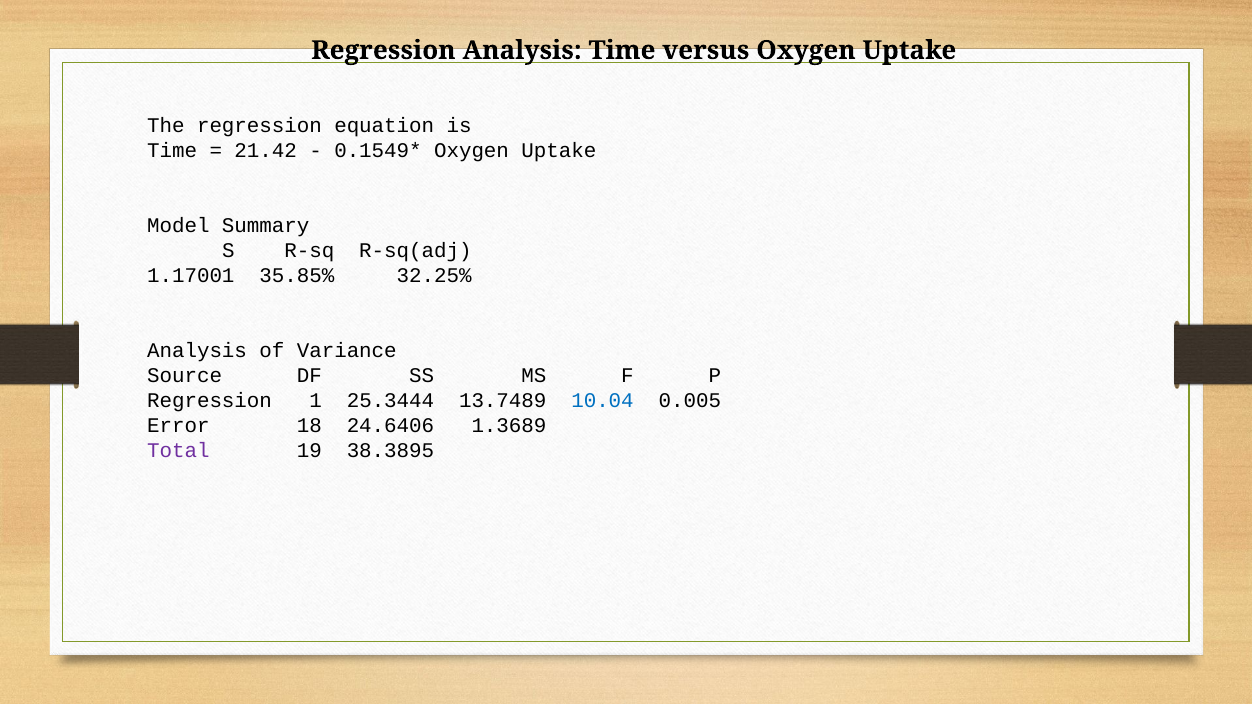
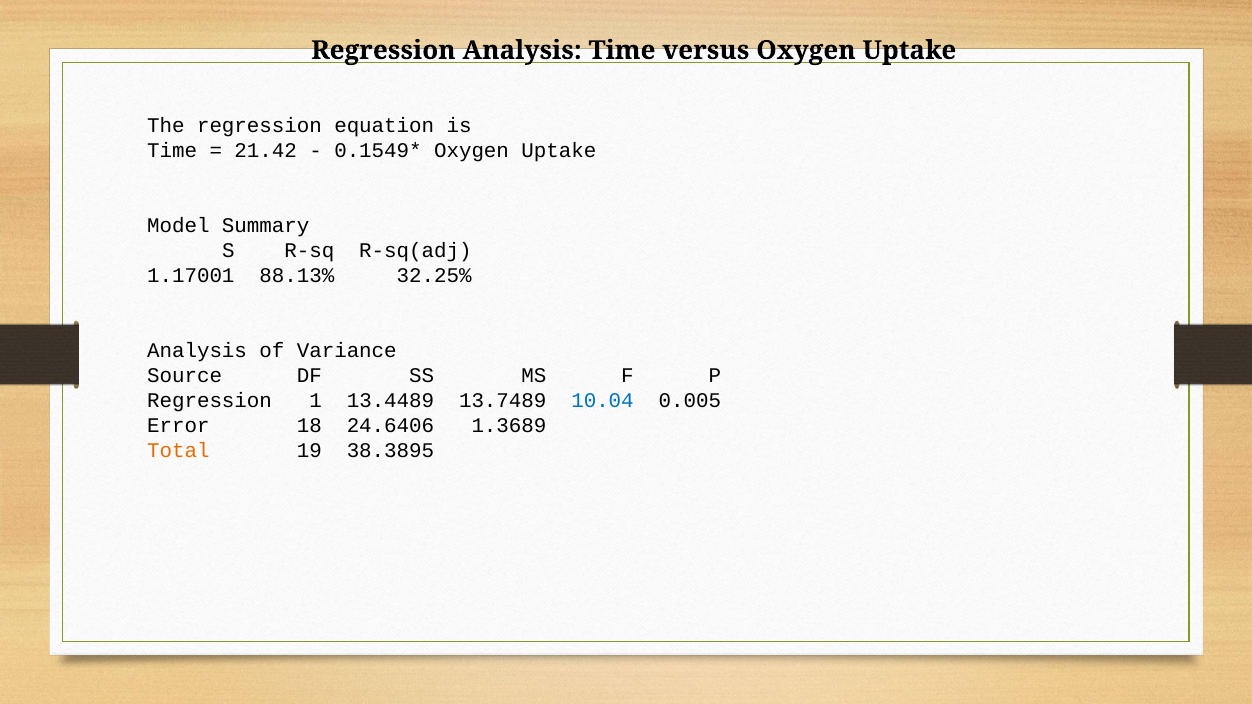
35.85%: 35.85% -> 88.13%
25.3444: 25.3444 -> 13.4489
Total colour: purple -> orange
